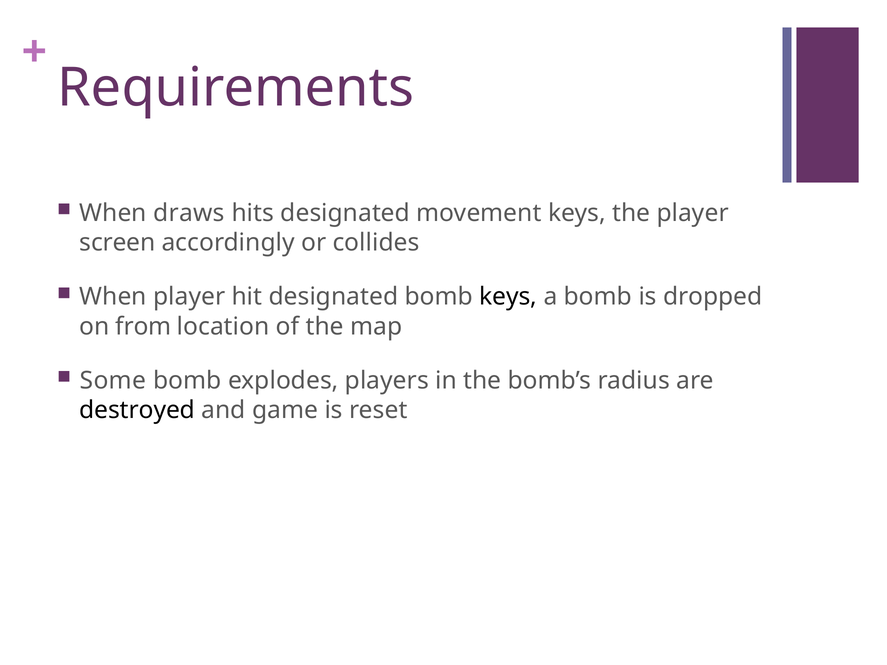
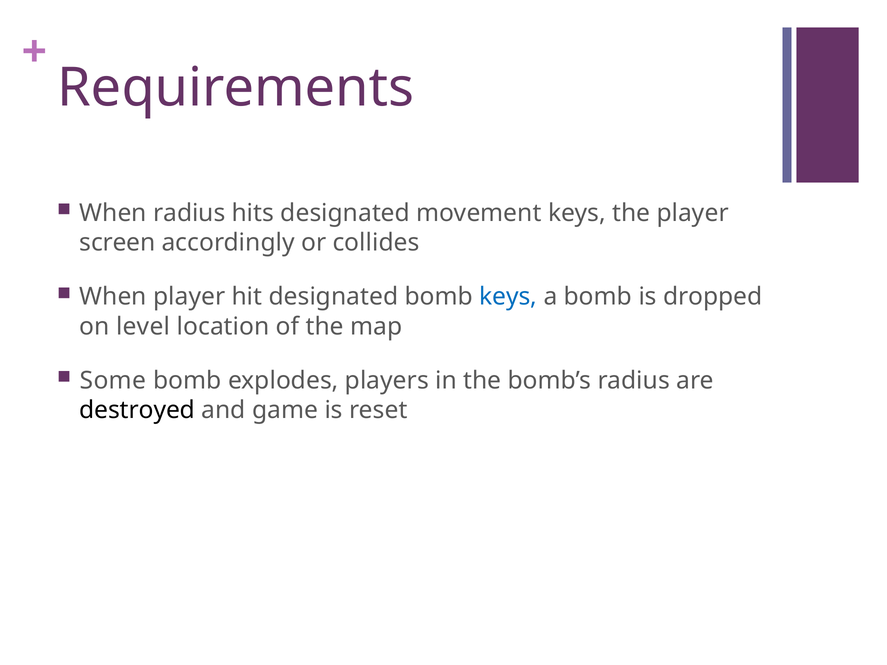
When draws: draws -> radius
keys at (508, 297) colour: black -> blue
from: from -> level
